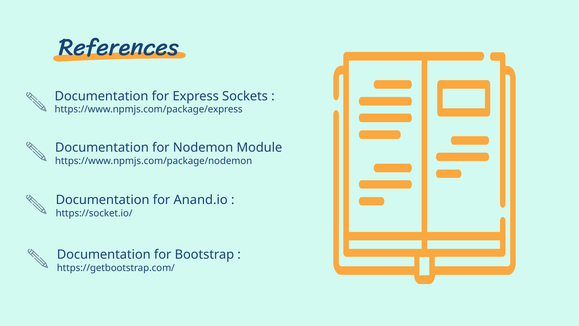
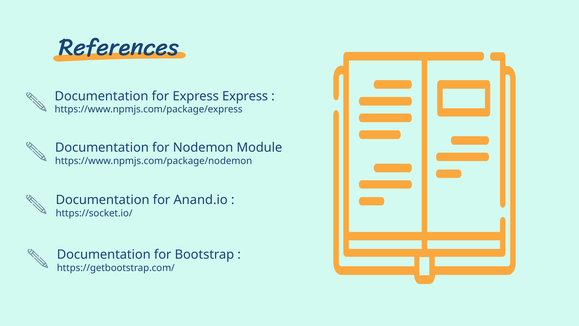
Express Sockets: Sockets -> Express
